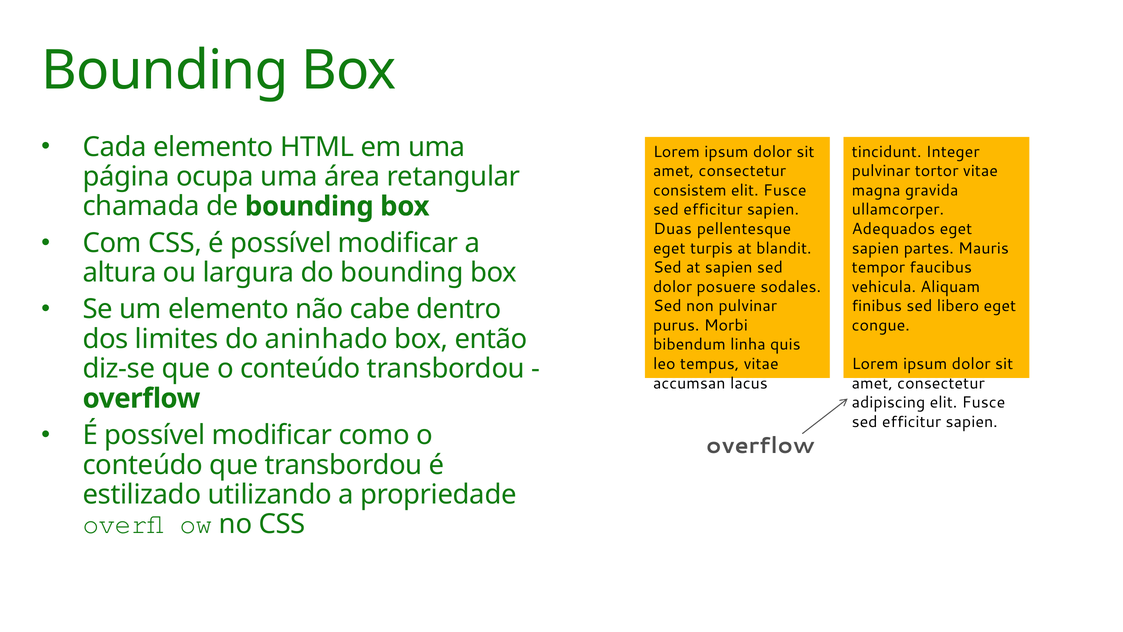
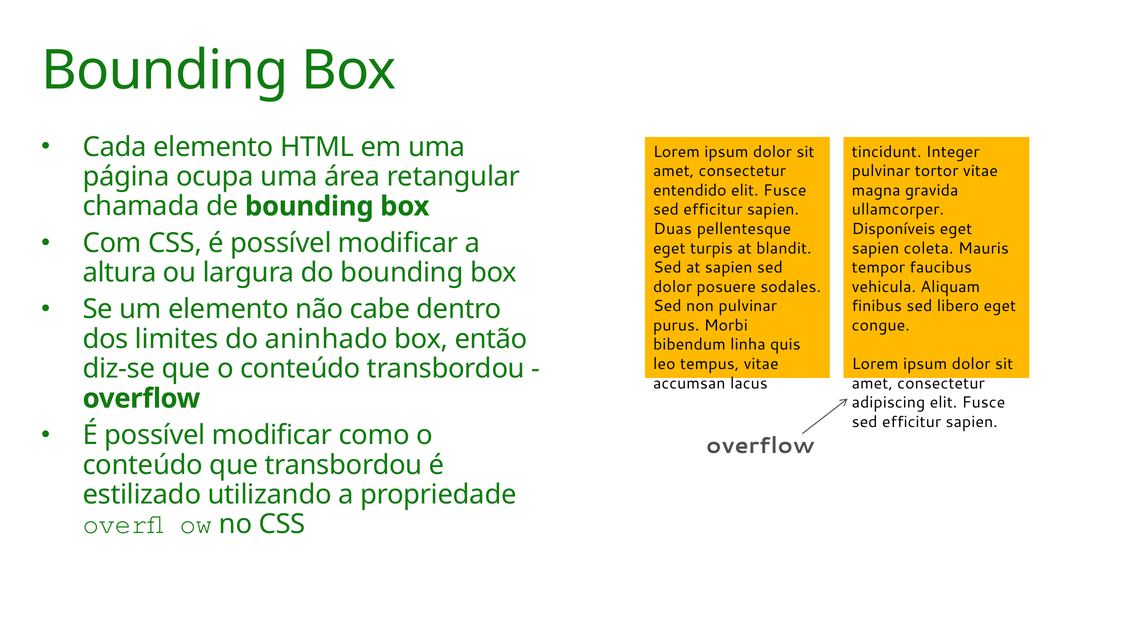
consistem: consistem -> entendido
Adequados: Adequados -> Disponíveis
partes: partes -> coleta
